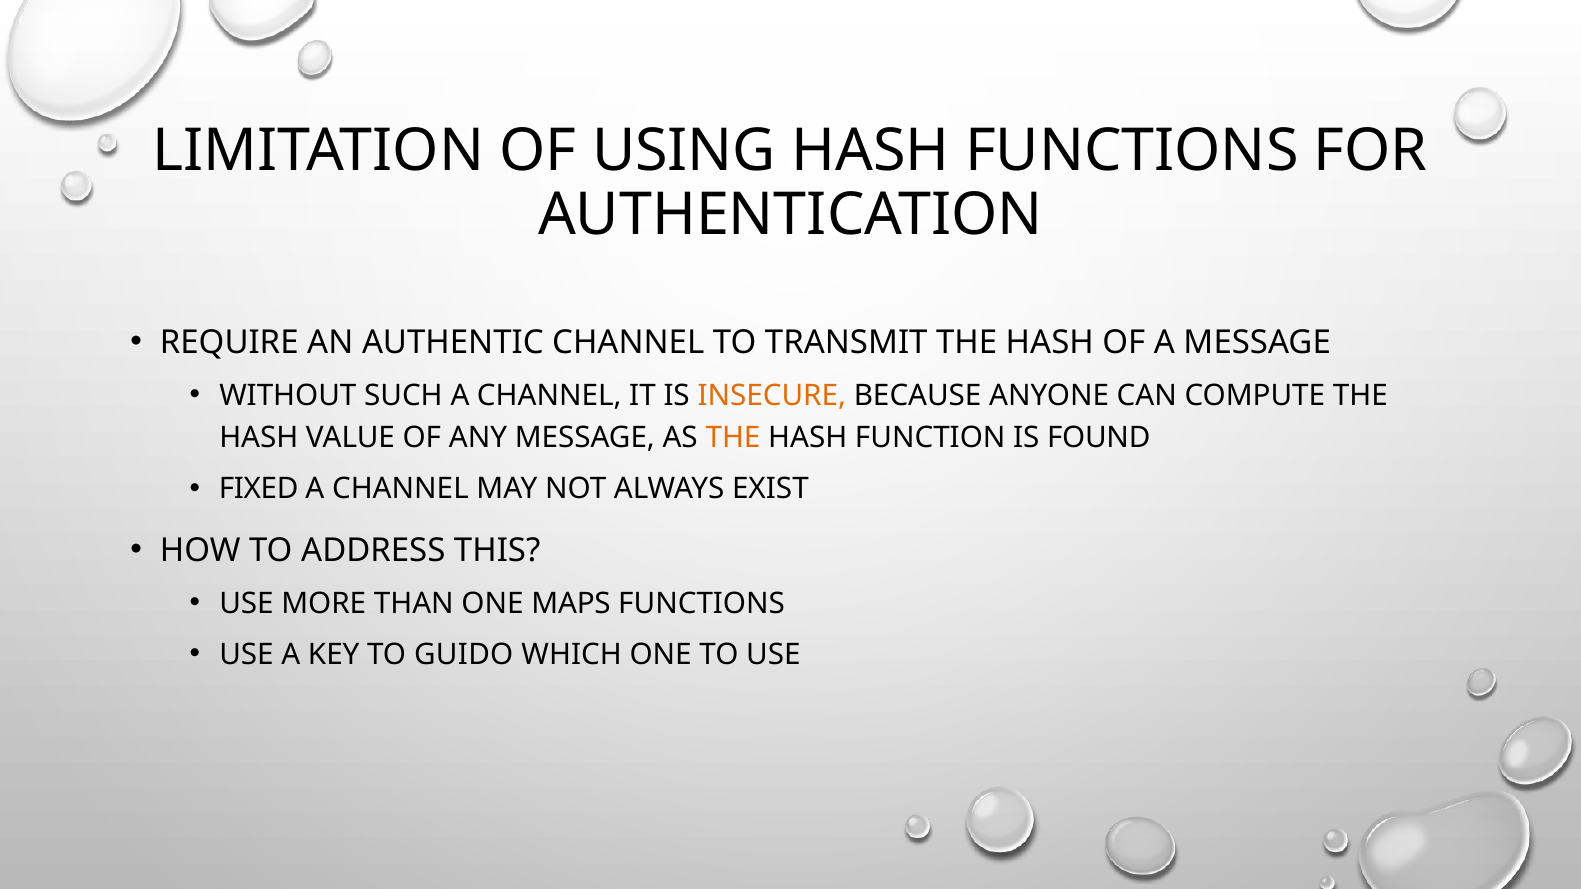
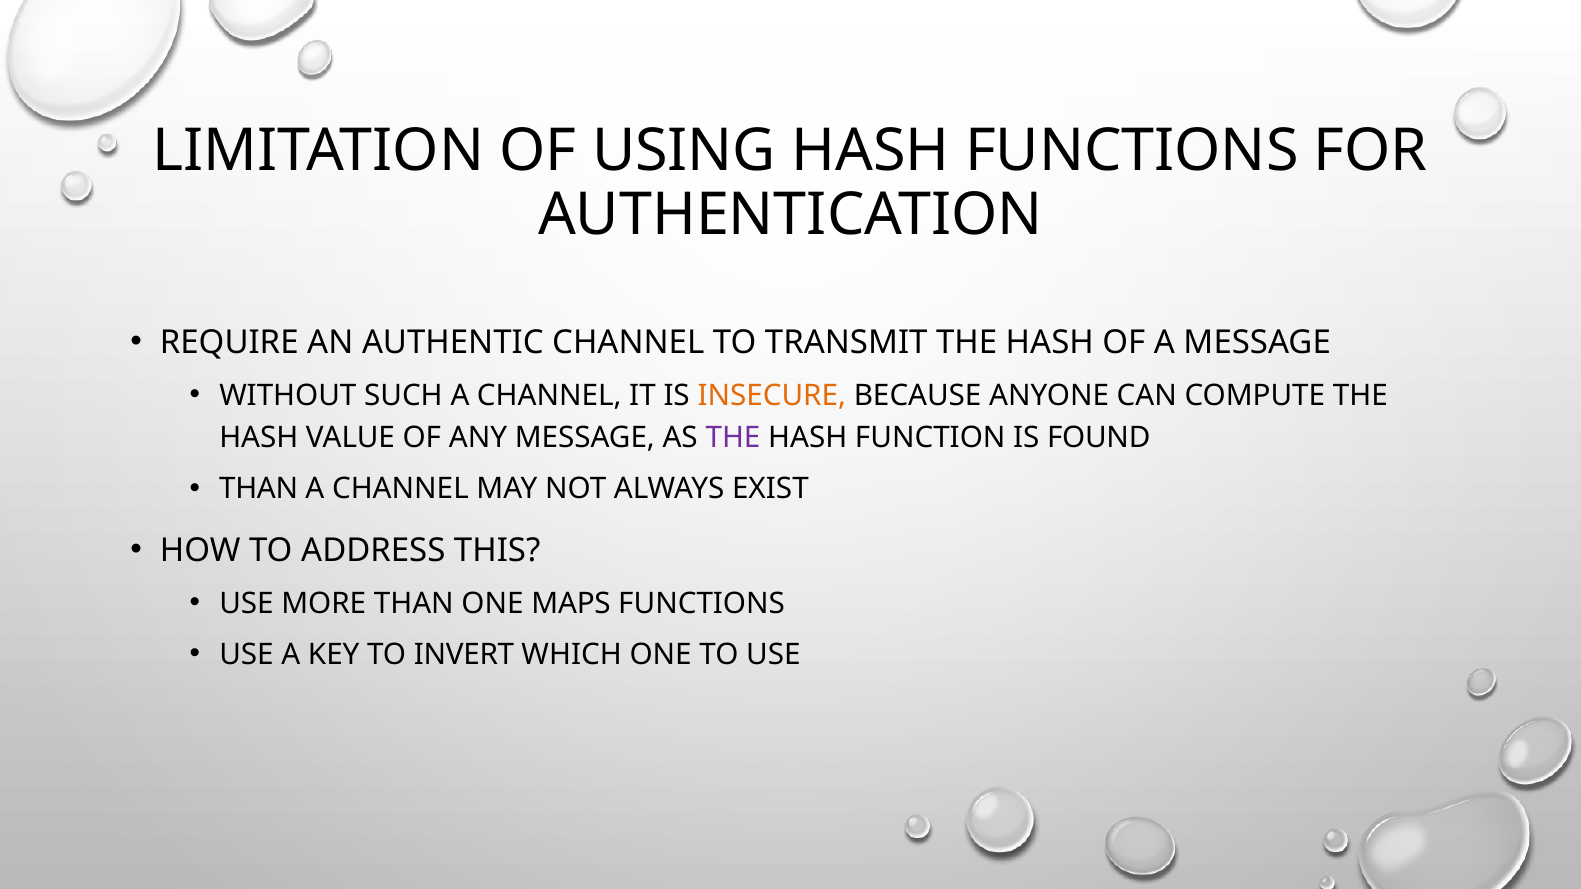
THE at (733, 438) colour: orange -> purple
FIXED at (259, 489): FIXED -> THAN
GUIDO: GUIDO -> INVERT
